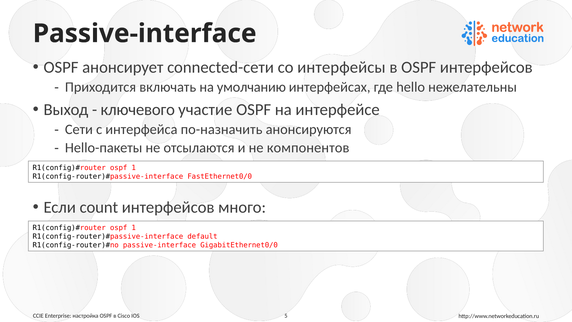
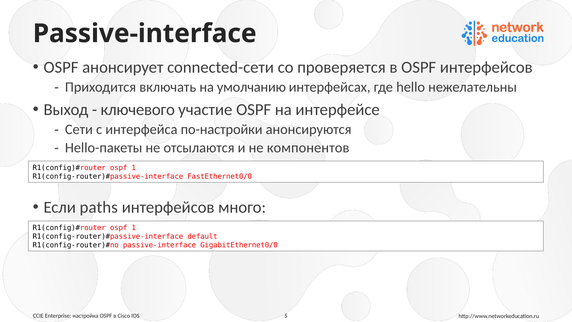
интерфейсы: интерфейсы -> проверяется
по-назначить: по-назначить -> по-настройки
count: count -> paths
